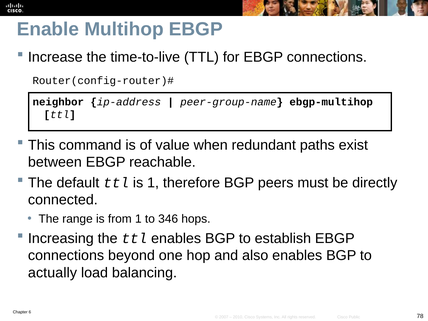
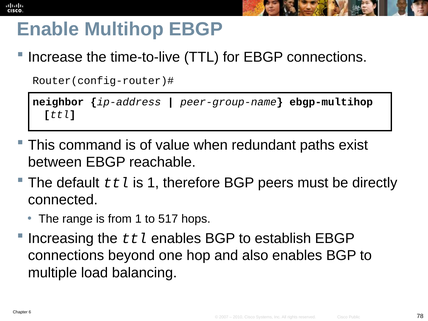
346: 346 -> 517
actually: actually -> multiple
